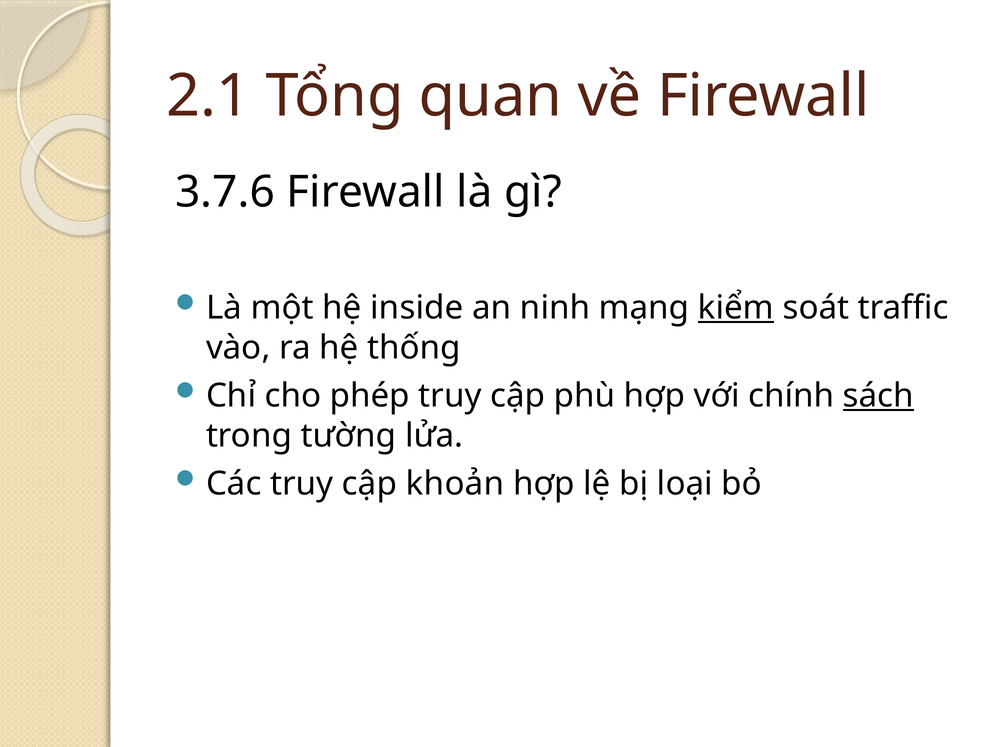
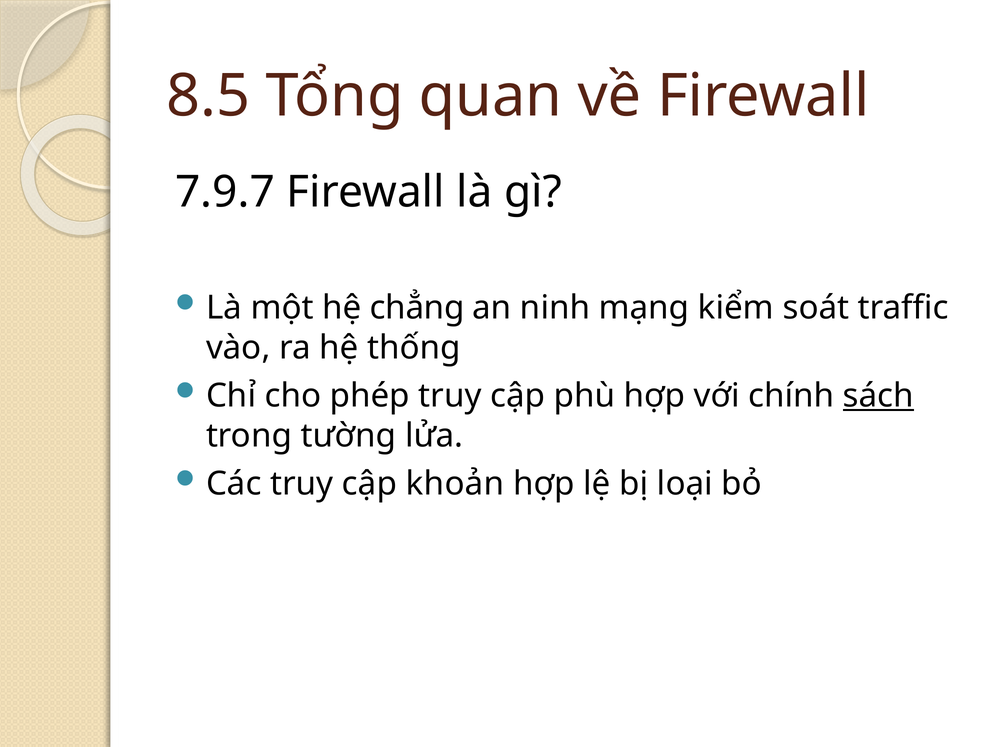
2.1: 2.1 -> 8.5
3.7.6: 3.7.6 -> 7.9.7
inside: inside -> chẳng
kiểm underline: present -> none
